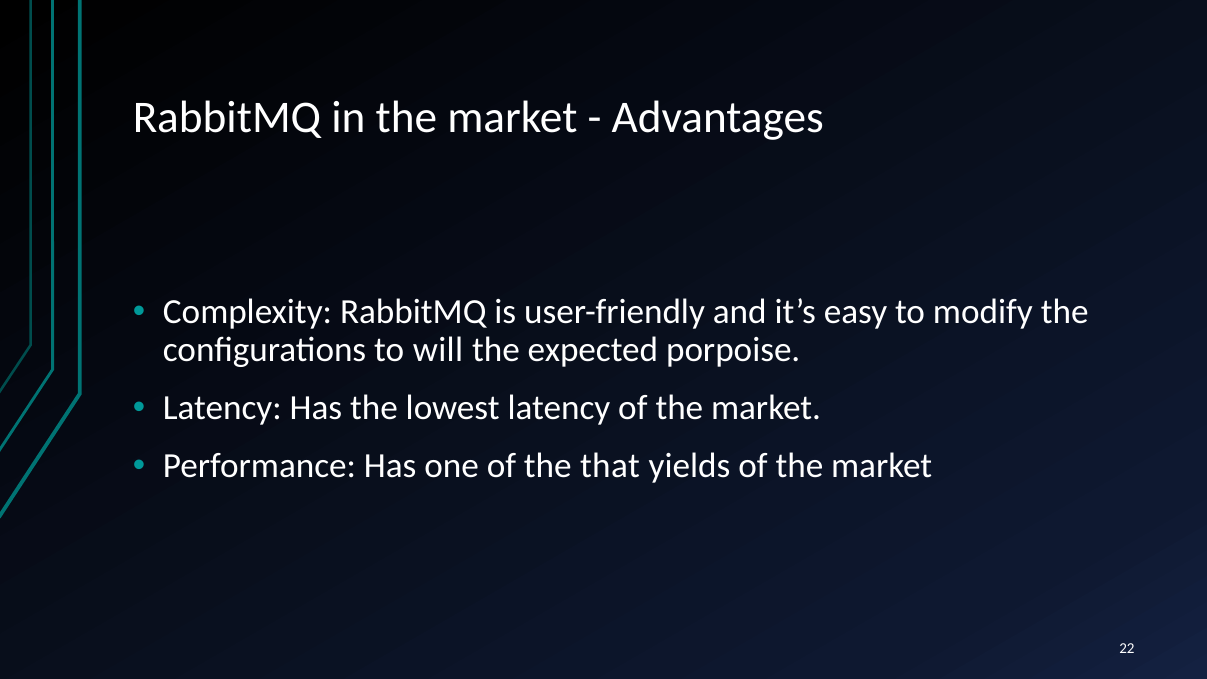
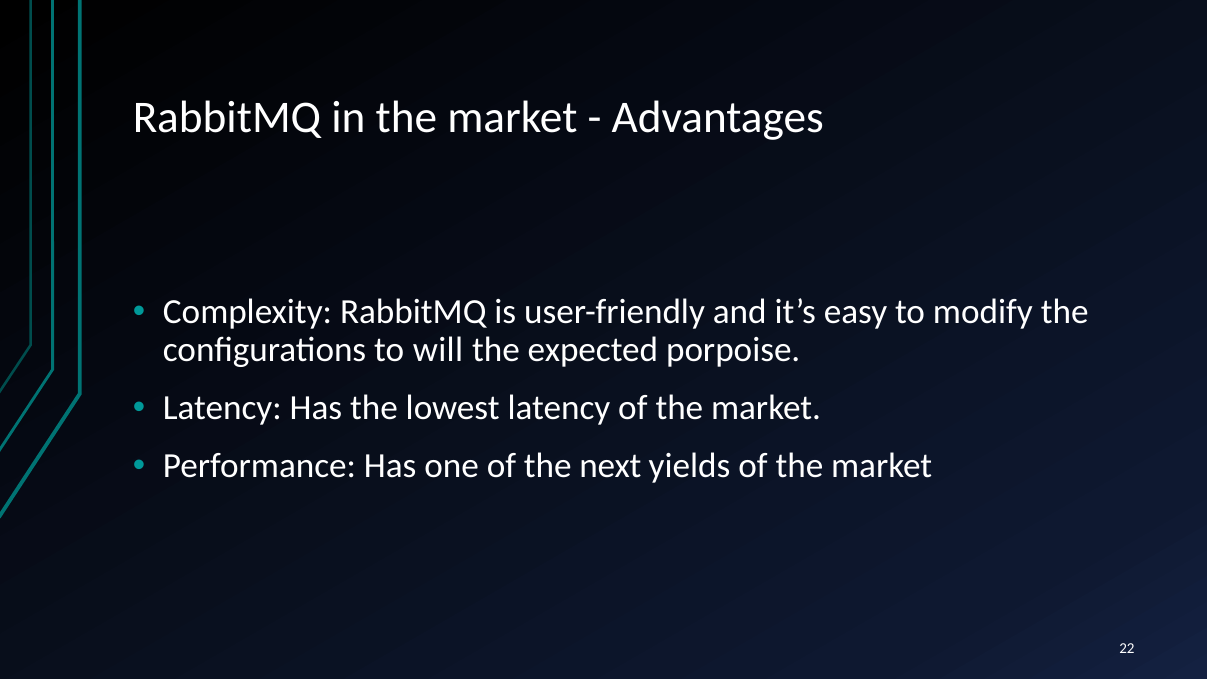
that: that -> next
